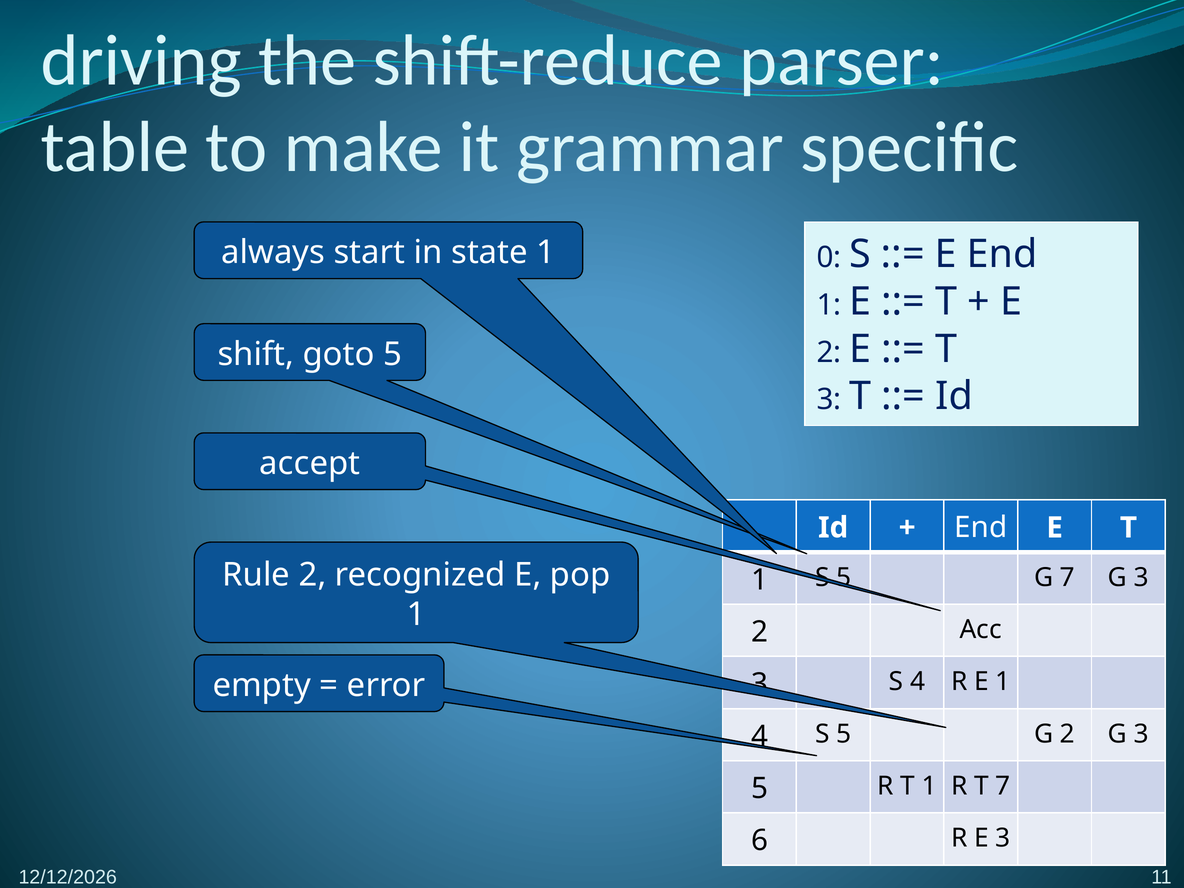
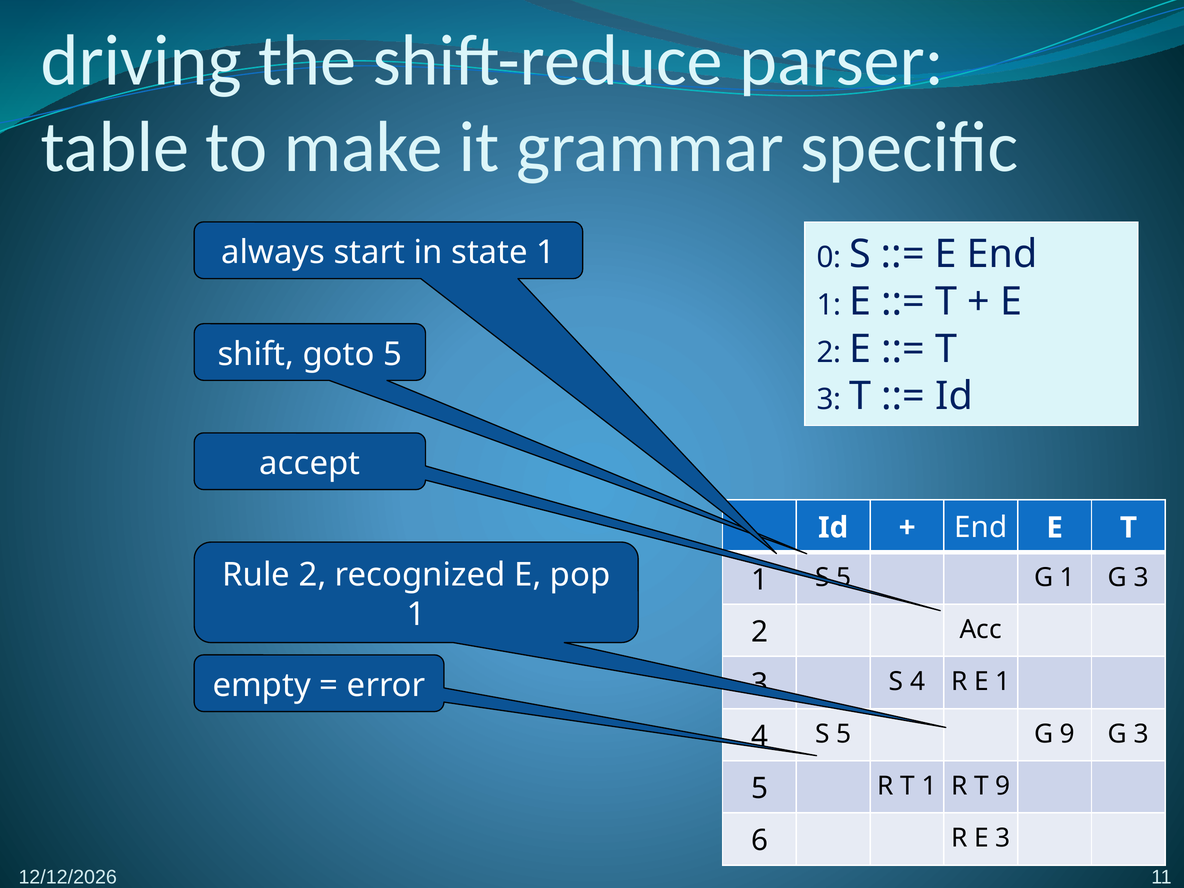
G 7: 7 -> 1
G 2: 2 -> 9
T 7: 7 -> 9
